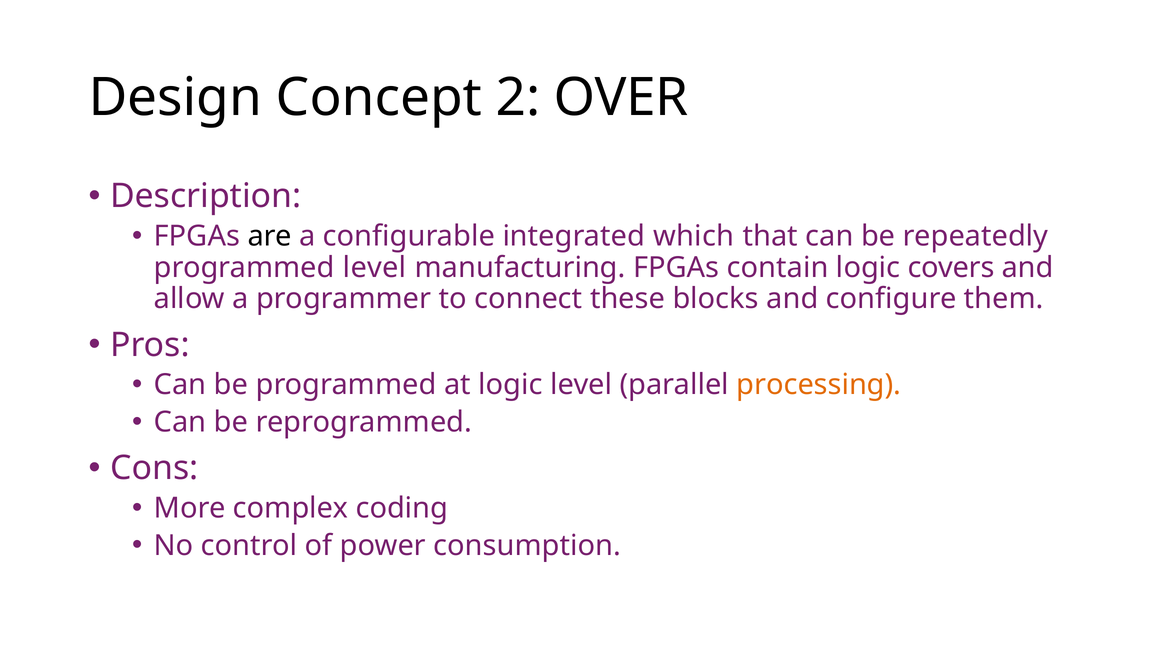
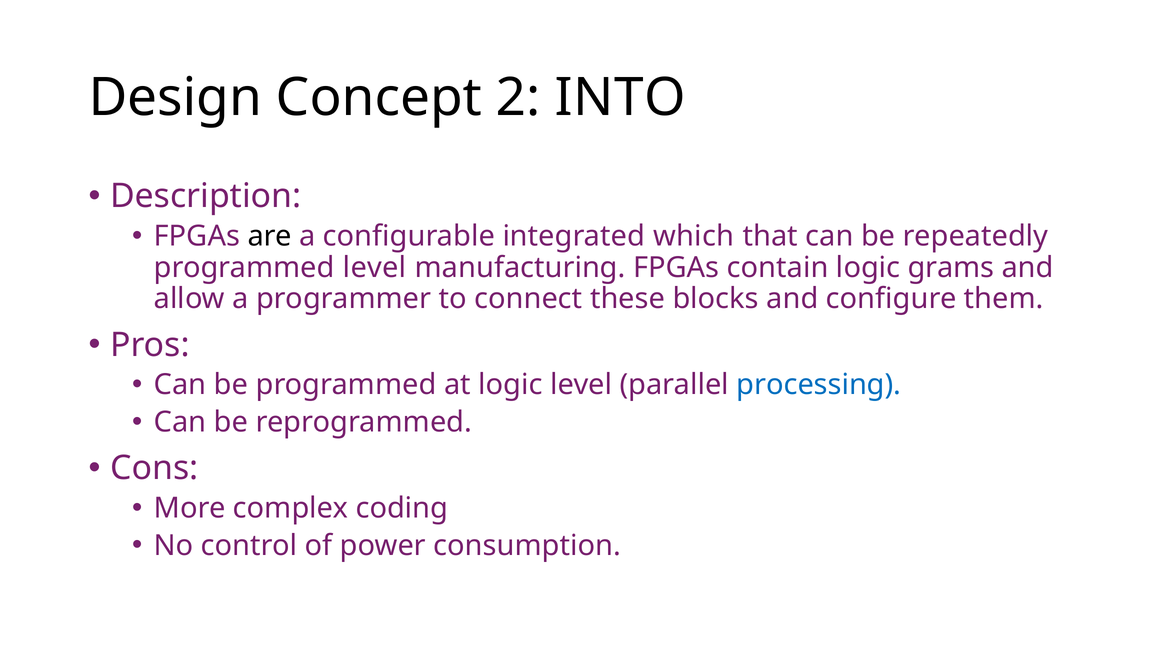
OVER: OVER -> INTO
covers: covers -> grams
processing colour: orange -> blue
